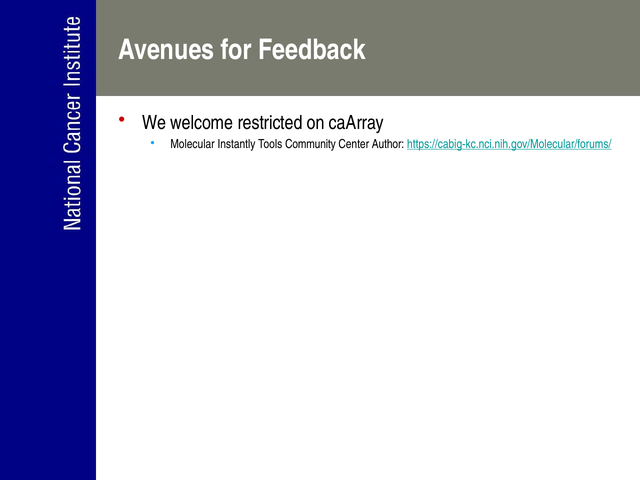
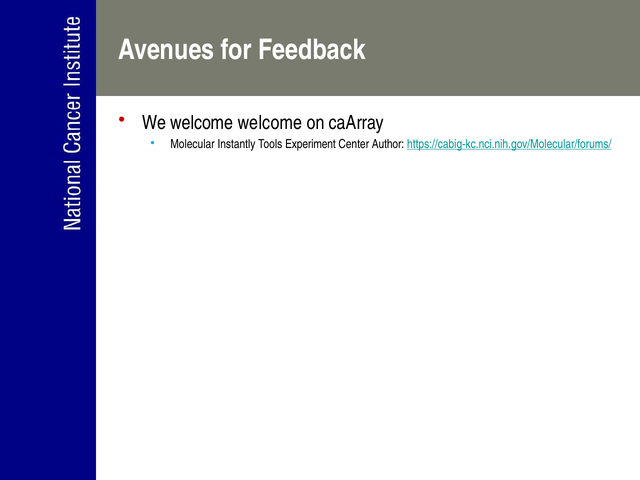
welcome restricted: restricted -> welcome
Community: Community -> Experiment
